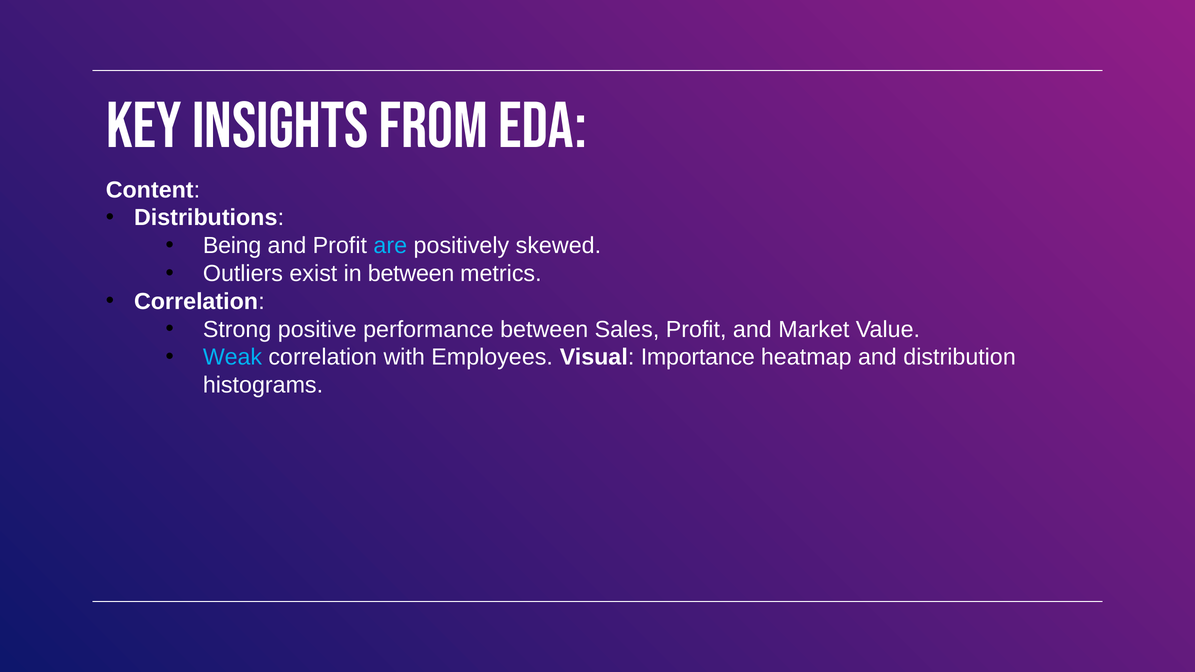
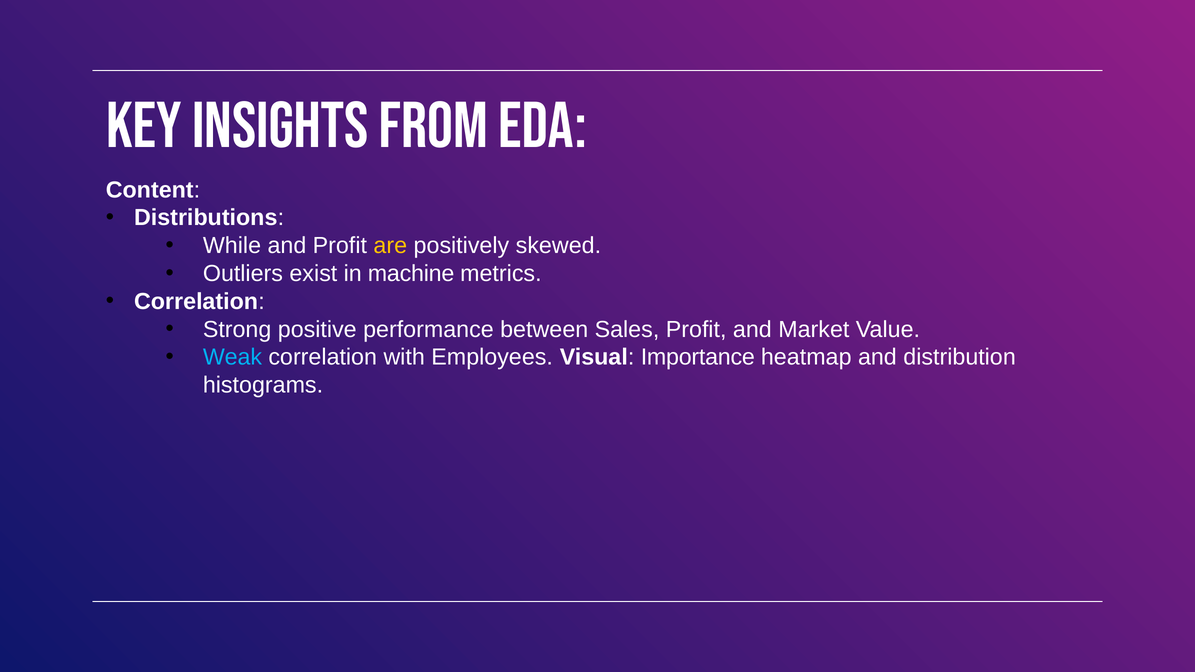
Being: Being -> While
are colour: light blue -> yellow
in between: between -> machine
